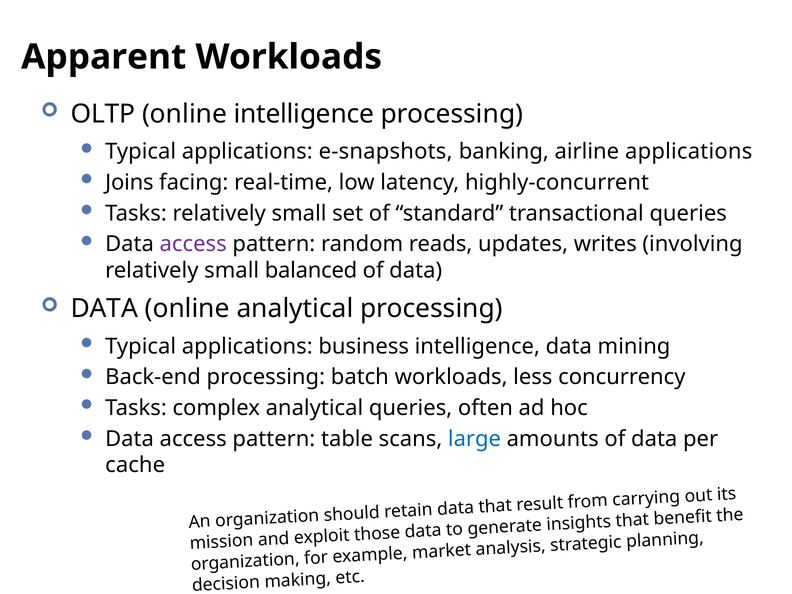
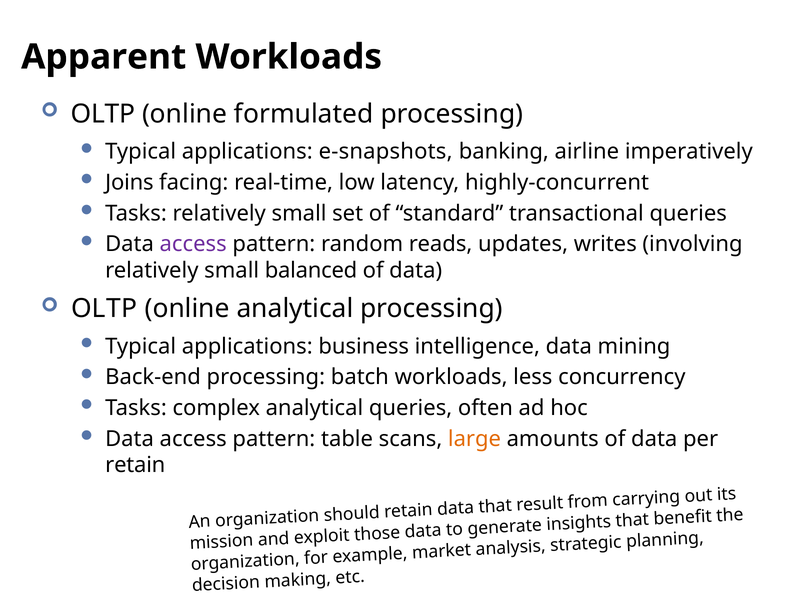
online intelligence: intelligence -> formulated
airline applications: applications -> imperatively
DATA at (104, 309): DATA -> OLTP
large colour: blue -> orange
cache at (135, 465): cache -> retain
